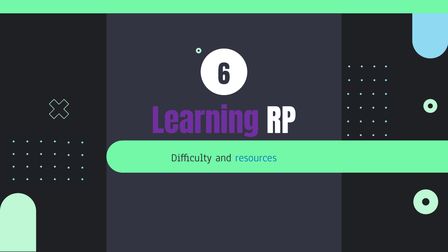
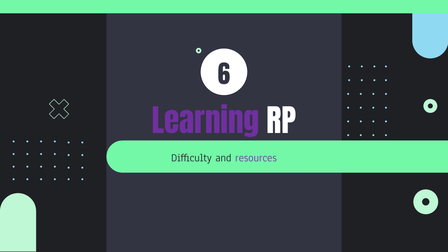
resources colour: blue -> purple
